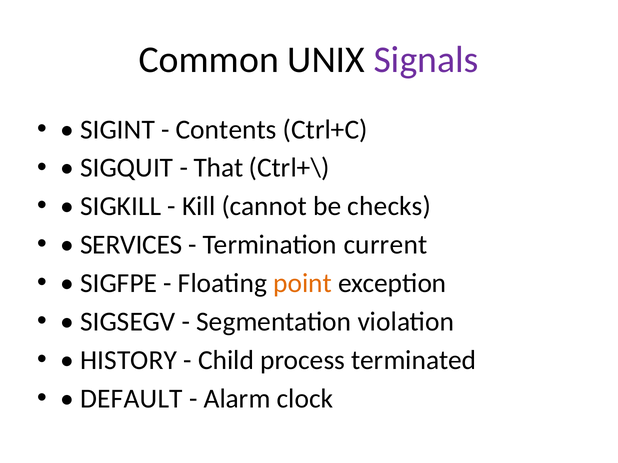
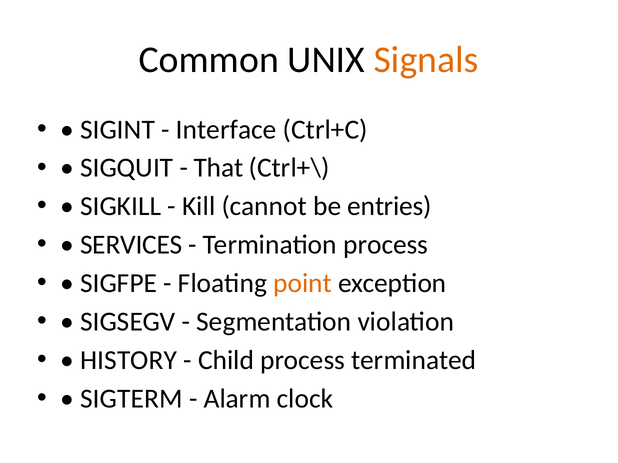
Signals colour: purple -> orange
Contents: Contents -> Interface
checks: checks -> entries
Termination current: current -> process
DEFAULT: DEFAULT -> SIGTERM
